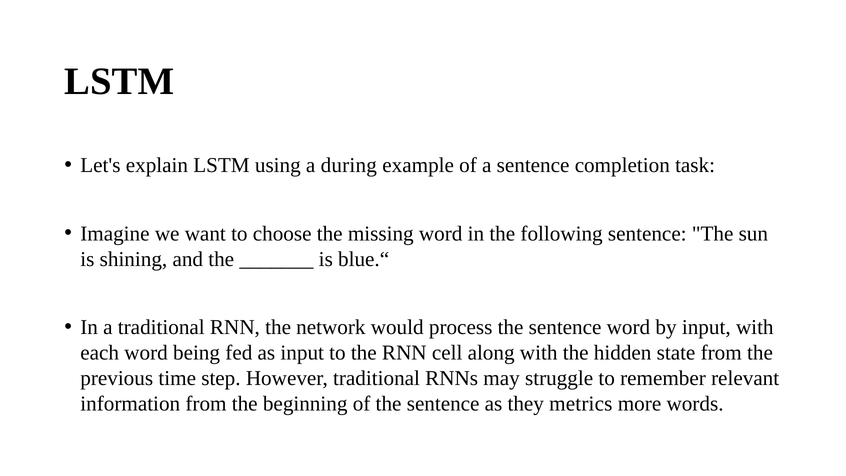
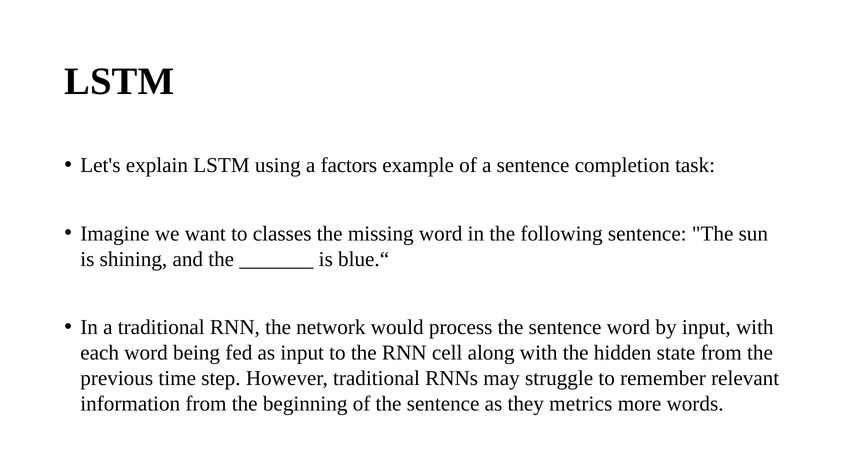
during: during -> factors
choose: choose -> classes
